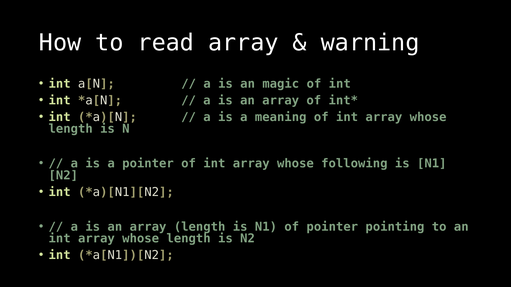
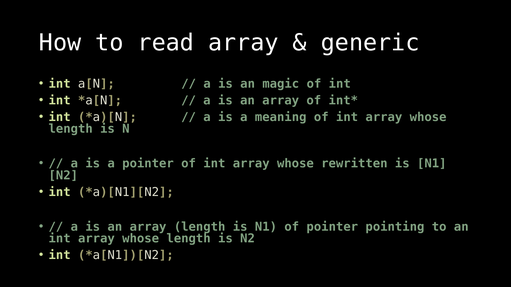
warning: warning -> generic
following: following -> rewritten
